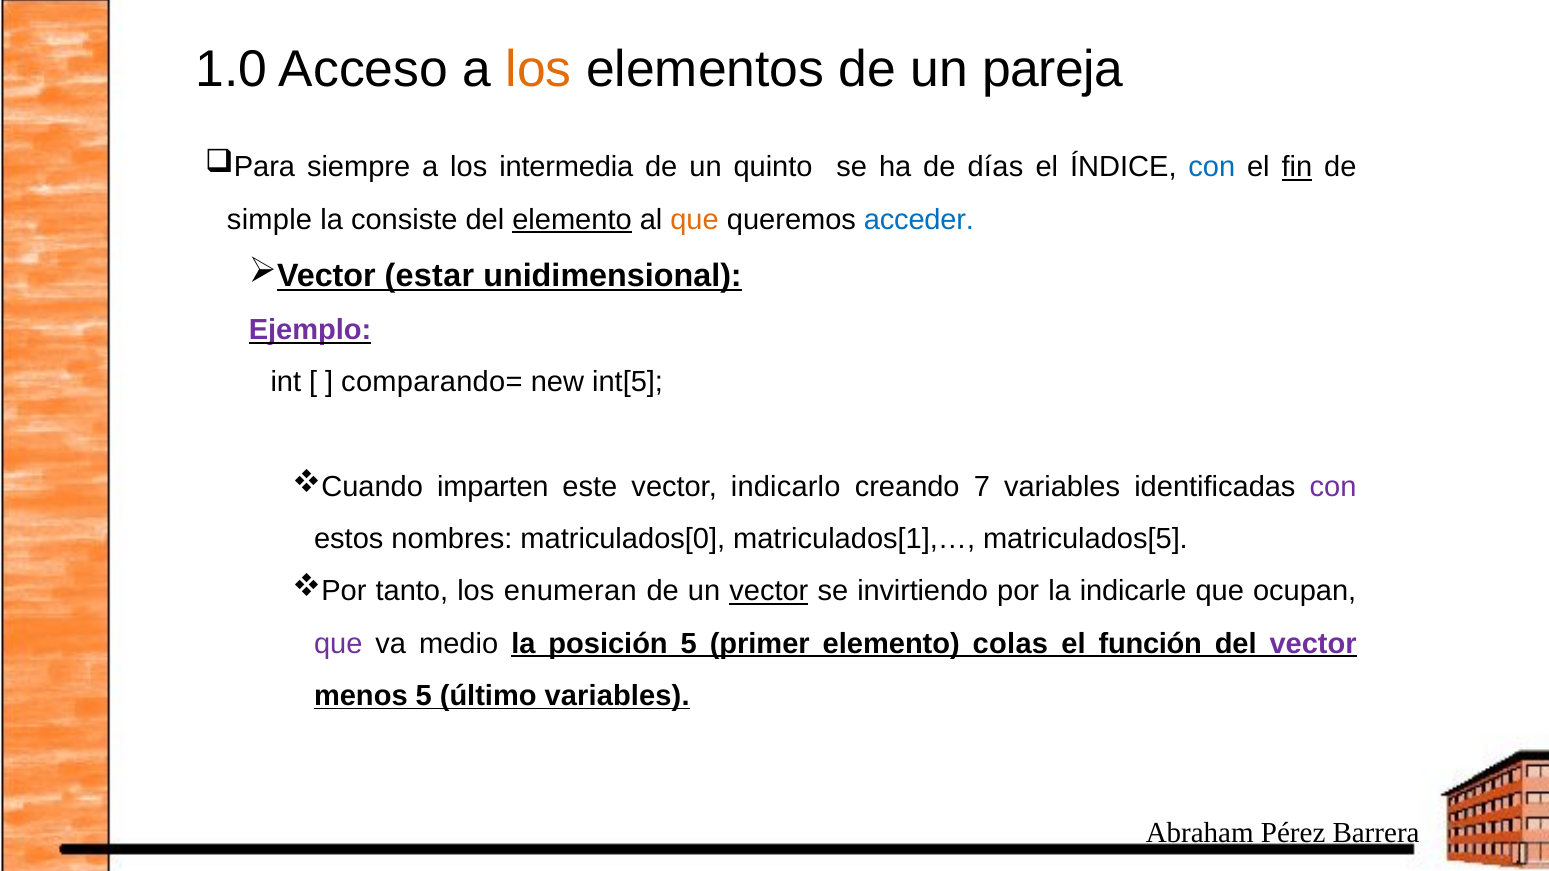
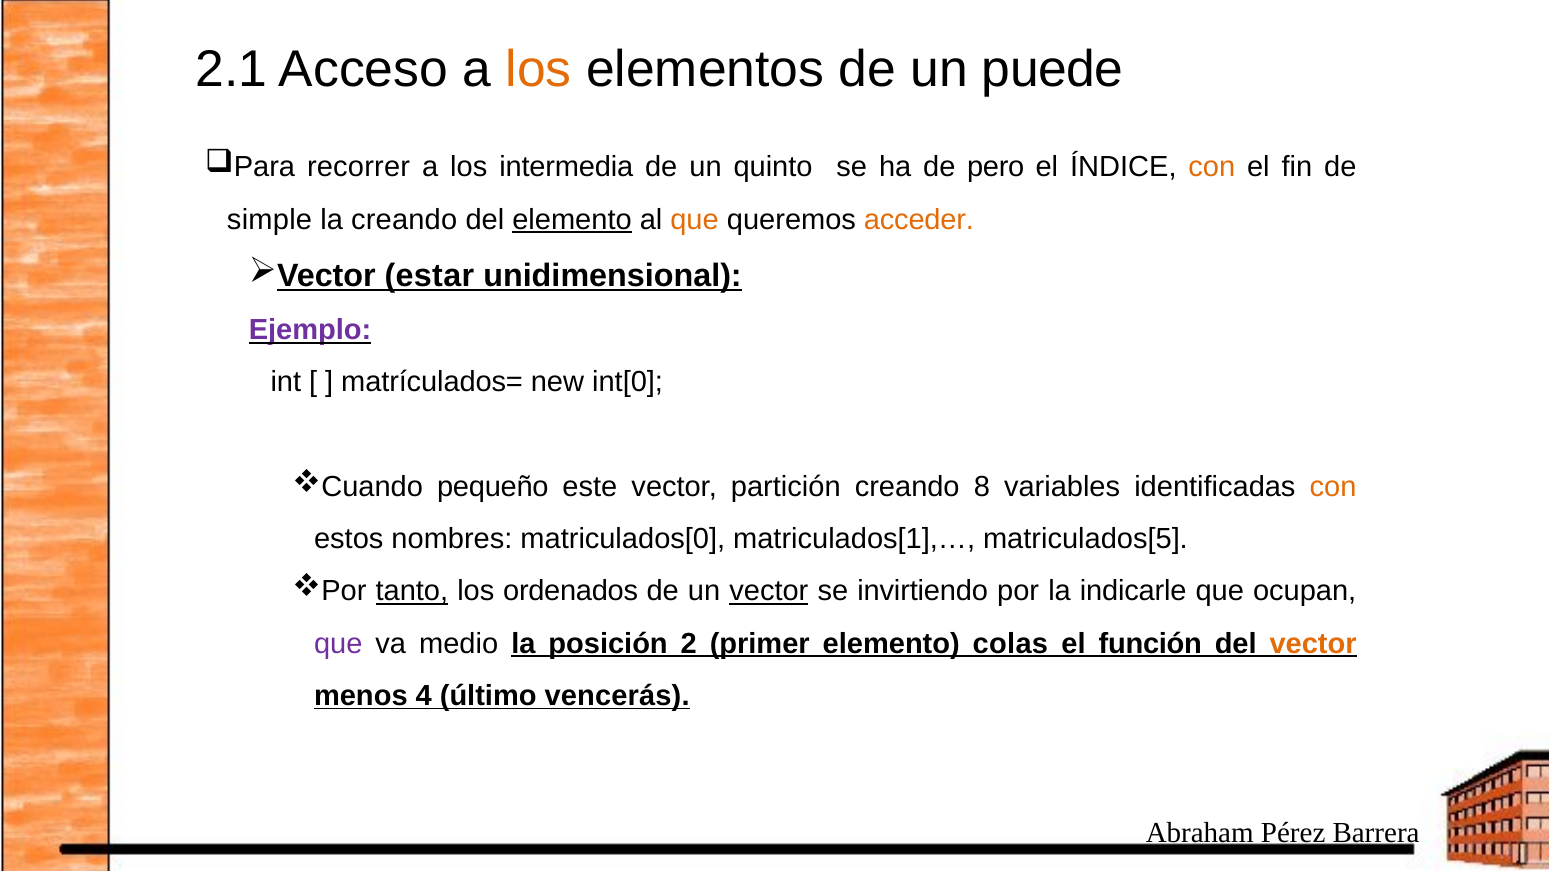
1.0: 1.0 -> 2.1
pareja: pareja -> puede
siempre: siempre -> recorrer
días: días -> pero
con at (1212, 167) colour: blue -> orange
fin underline: present -> none
la consiste: consiste -> creando
acceder colour: blue -> orange
comparando=: comparando= -> matrículados=
int[5: int[5 -> int[0
imparten: imparten -> pequeño
indicarlo: indicarlo -> partición
7: 7 -> 8
con at (1333, 487) colour: purple -> orange
tanto underline: none -> present
enumeran: enumeran -> ordenados
posición 5: 5 -> 2
vector at (1313, 644) colour: purple -> orange
menos 5: 5 -> 4
último variables: variables -> vencerás
